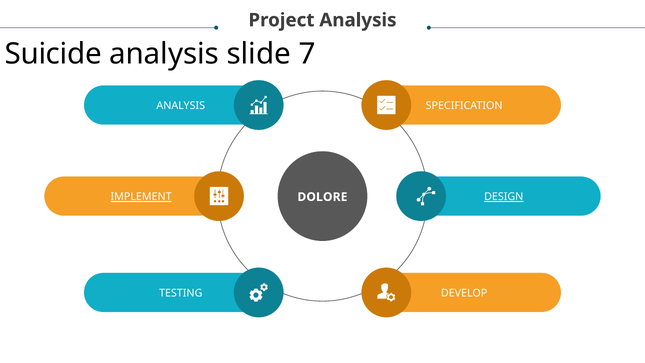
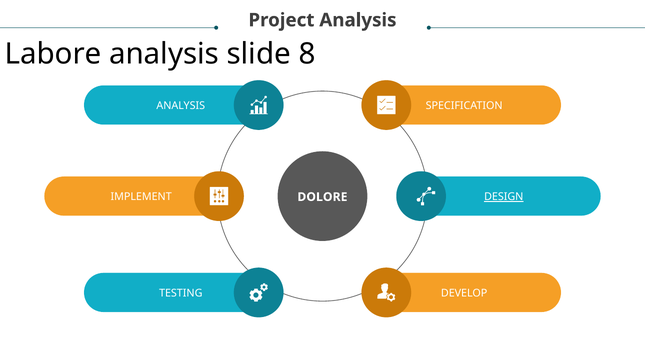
Suicide: Suicide -> Labore
7: 7 -> 8
IMPLEMENT underline: present -> none
